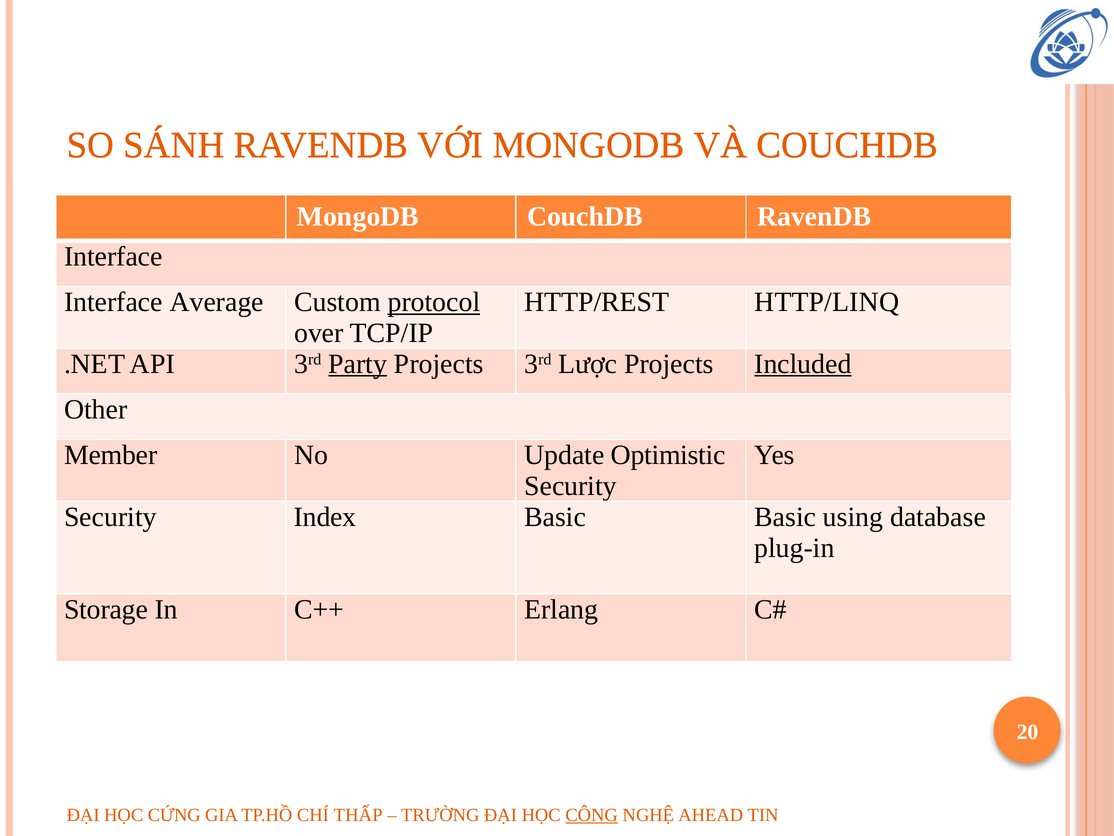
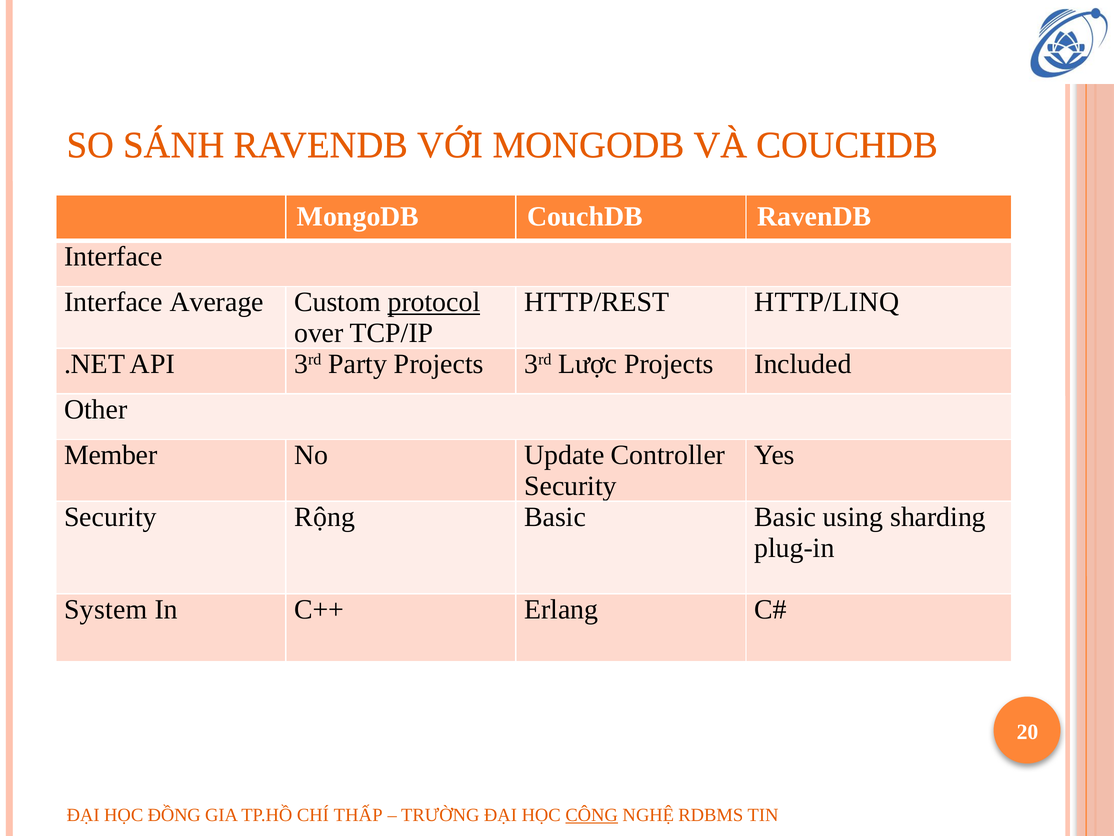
Party underline: present -> none
Included underline: present -> none
Optimistic: Optimistic -> Controller
Index: Index -> Rộng
database: database -> sharding
Storage: Storage -> System
CỨNG: CỨNG -> ĐỒNG
AHEAD: AHEAD -> RDBMS
